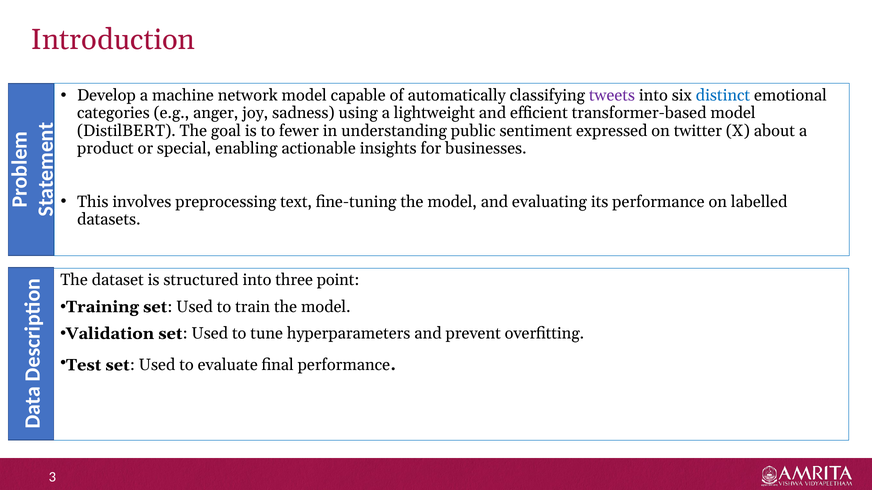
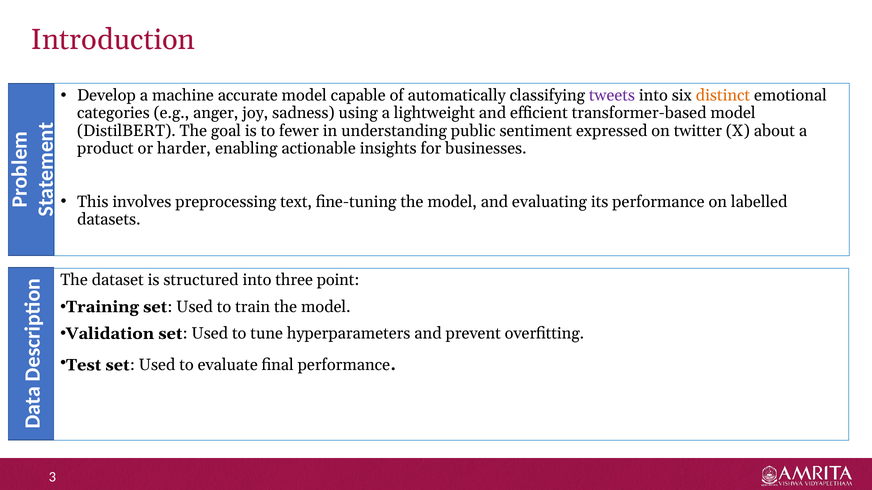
network: network -> accurate
distinct colour: blue -> orange
special: special -> harder
